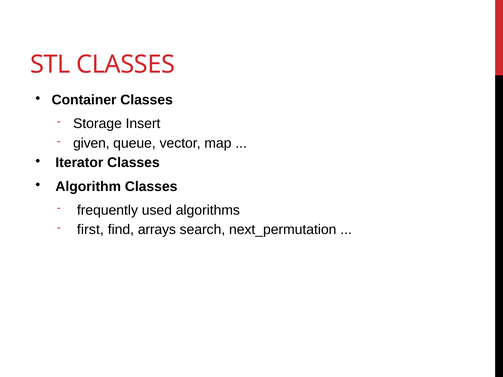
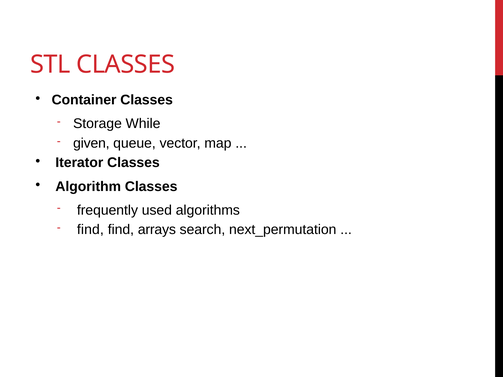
Insert: Insert -> While
first at (90, 230): first -> find
